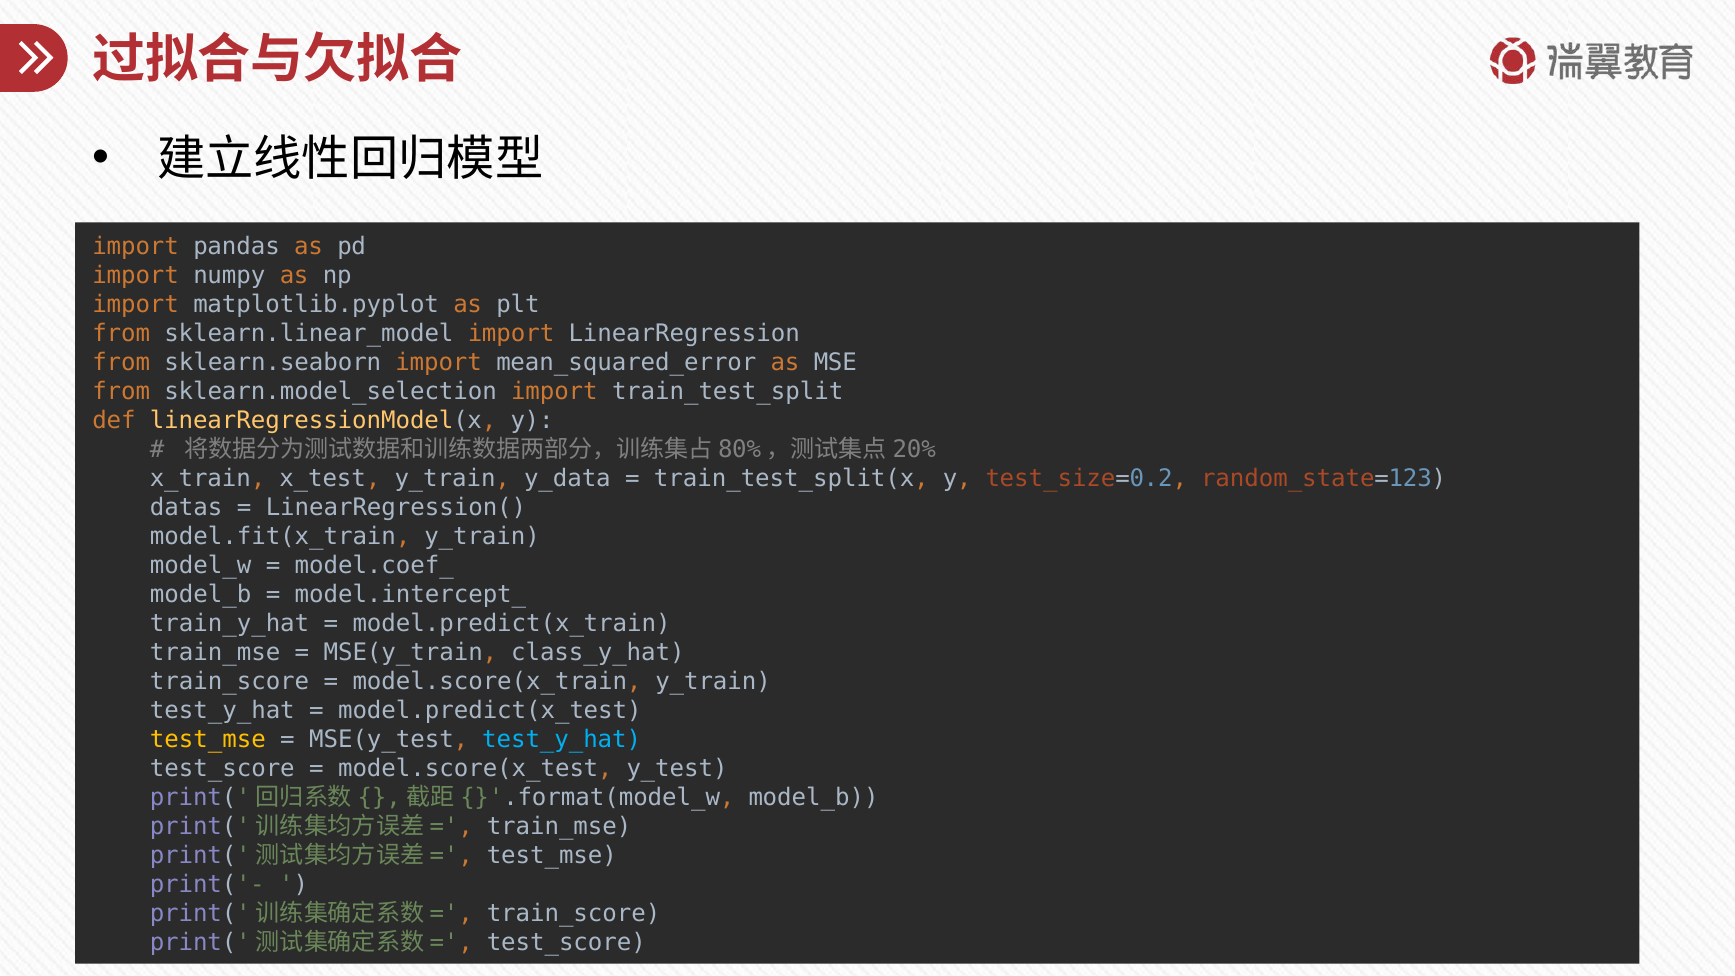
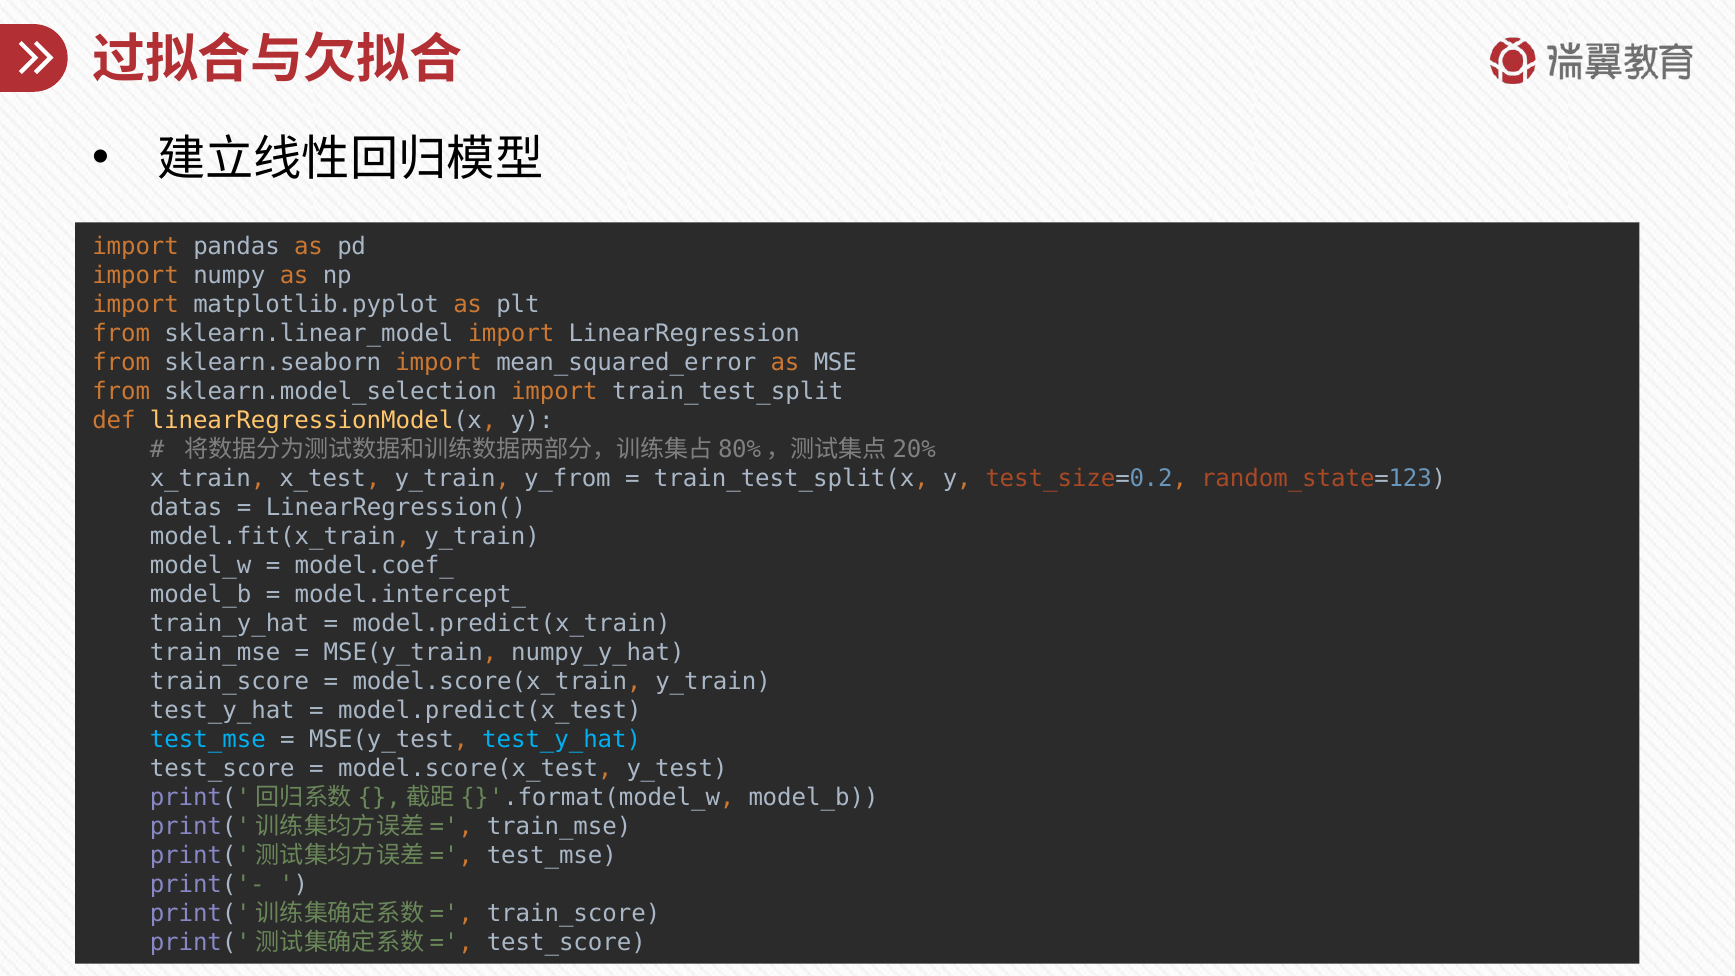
y_data: y_data -> y_from
class_y_hat: class_y_hat -> numpy_y_hat
test_mse at (208, 739) colour: yellow -> light blue
